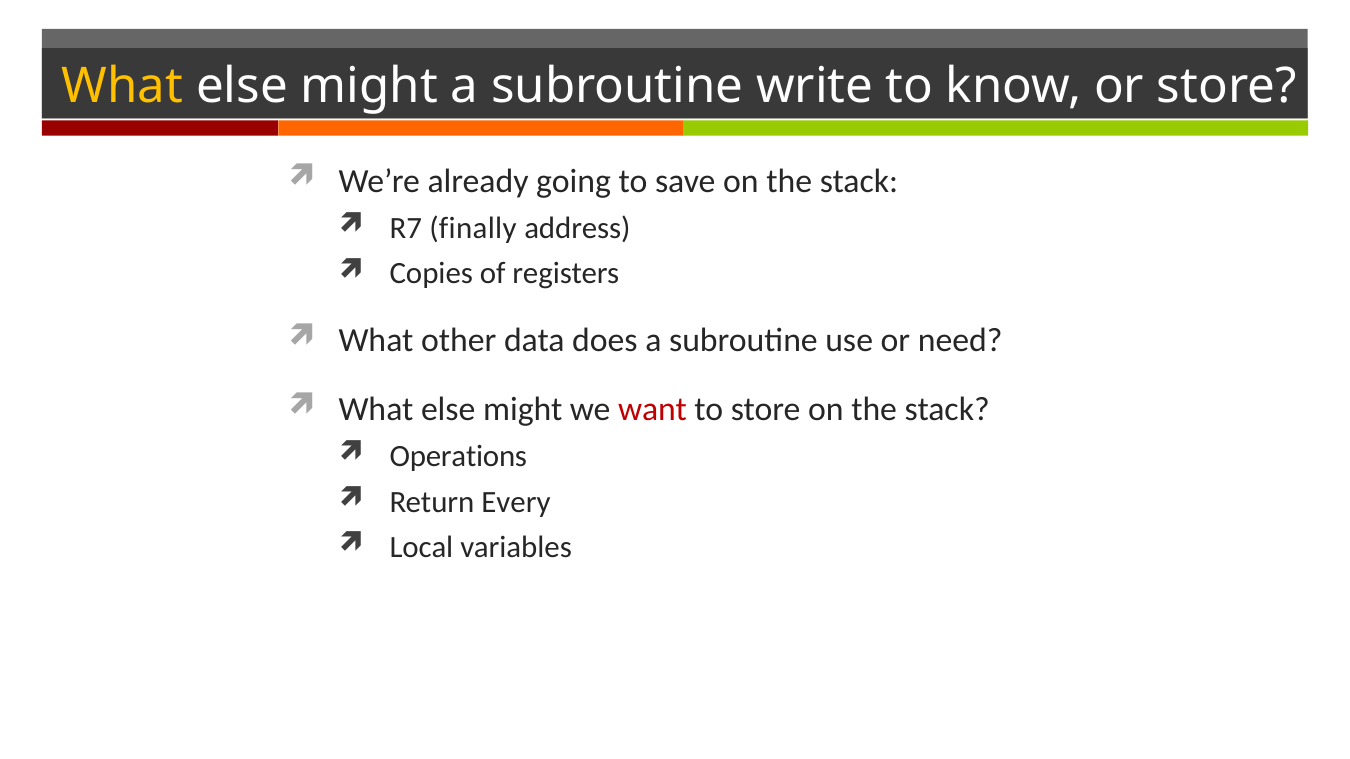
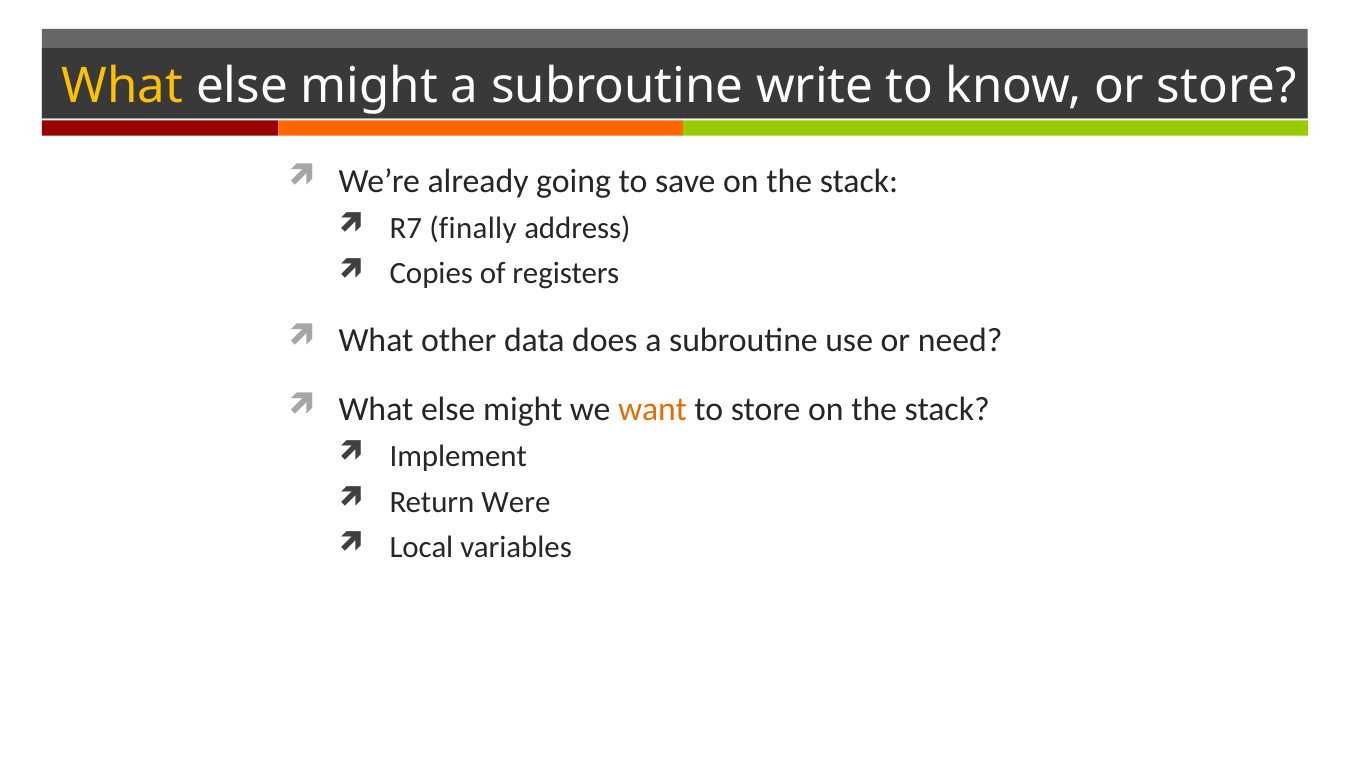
want colour: red -> orange
Operations: Operations -> Implement
Every: Every -> Were
